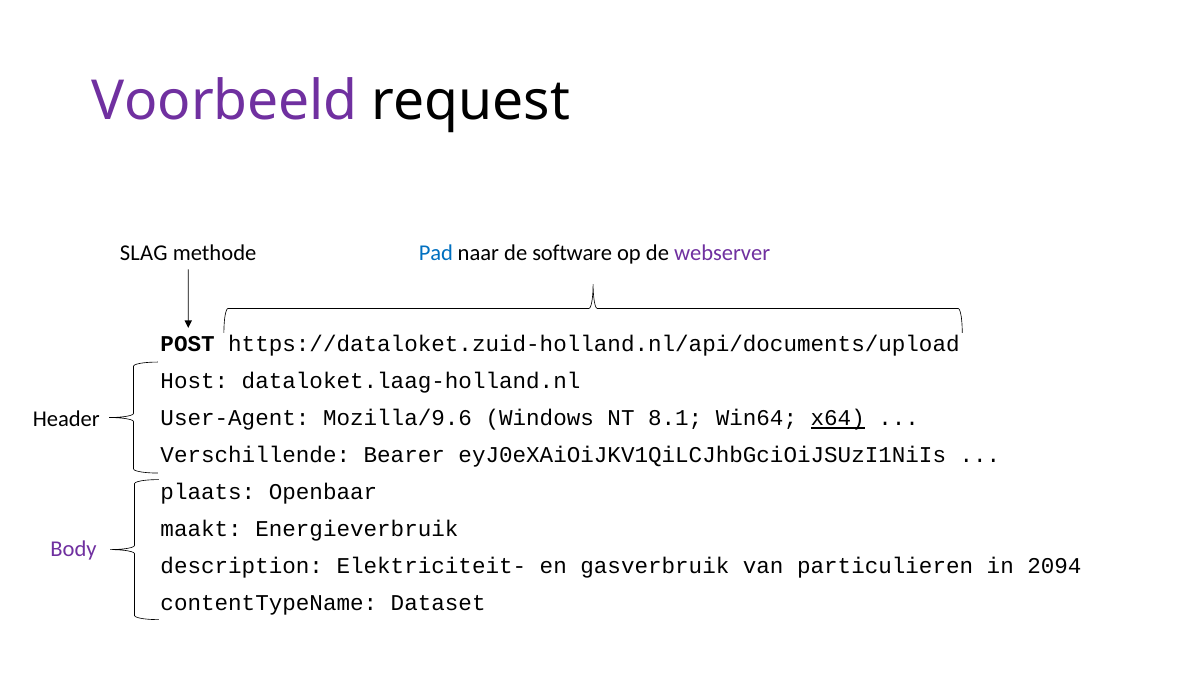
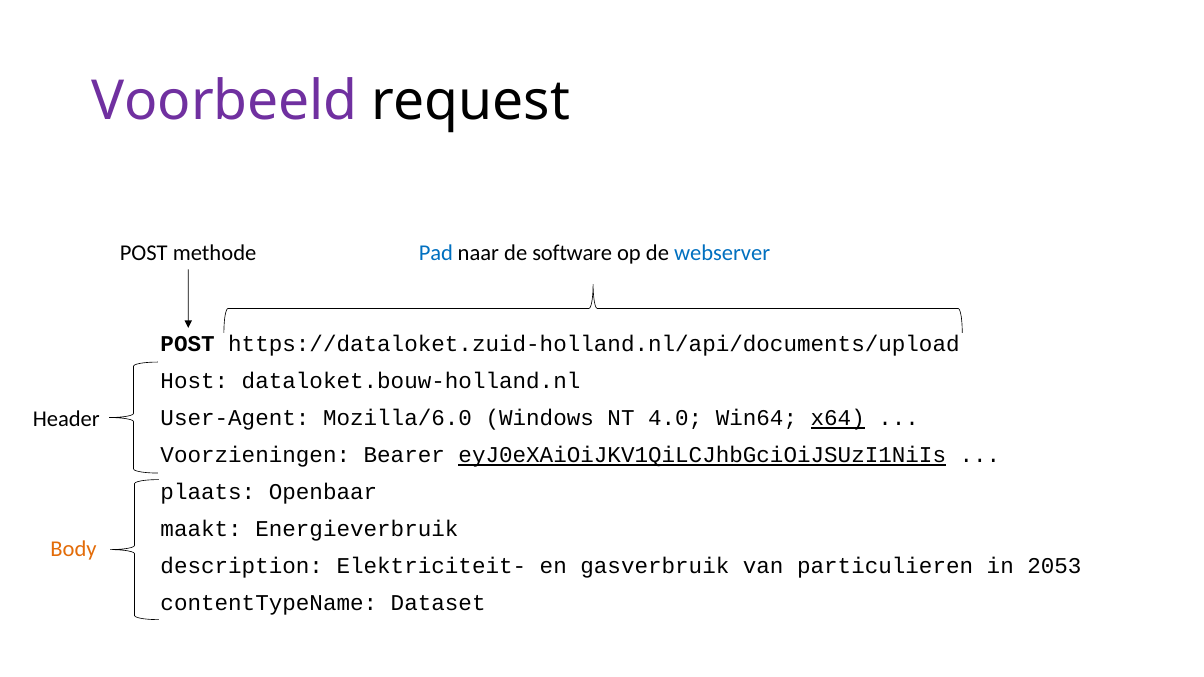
SLAG at (144, 253): SLAG -> POST
webserver colour: purple -> blue
dataloket.laag-holland.nl: dataloket.laag-holland.nl -> dataloket.bouw-holland.nl
Mozilla/9.6: Mozilla/9.6 -> Mozilla/6.0
8.1: 8.1 -> 4.0
Verschillende: Verschillende -> Voorzieningen
eyJ0eXAiOiJKV1QiLCJhbGciOiJSUzI1NiIs underline: none -> present
Body colour: purple -> orange
2094: 2094 -> 2053
